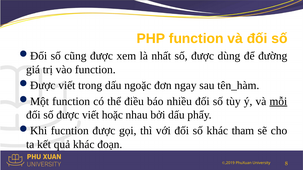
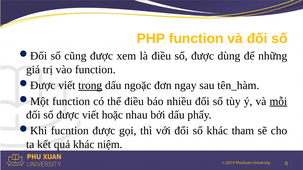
là nhất: nhất -> điều
đường: đường -> những
trong underline: none -> present
đoạn: đoạn -> niệm
